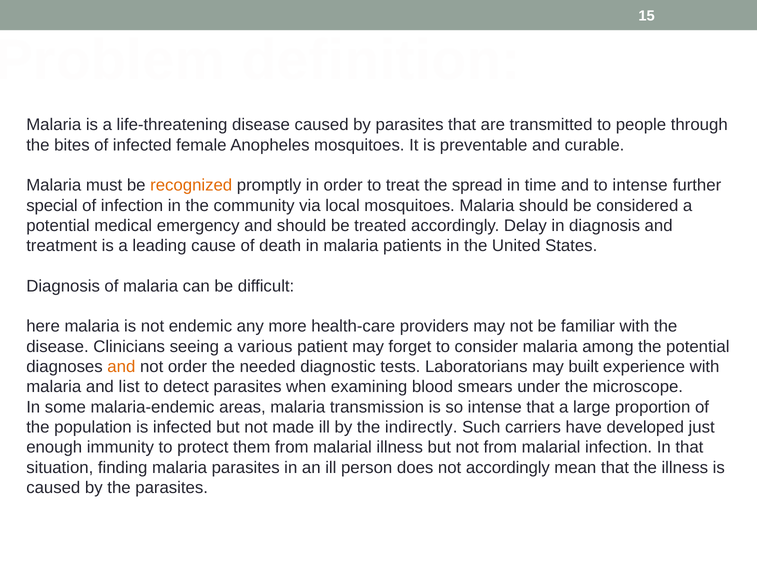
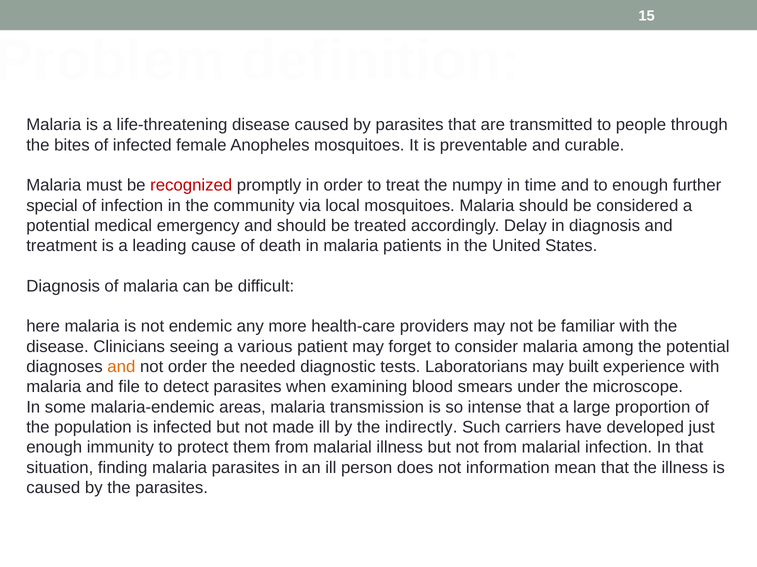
recognized colour: orange -> red
spread: spread -> numpy
to intense: intense -> enough
list: list -> file
not accordingly: accordingly -> information
